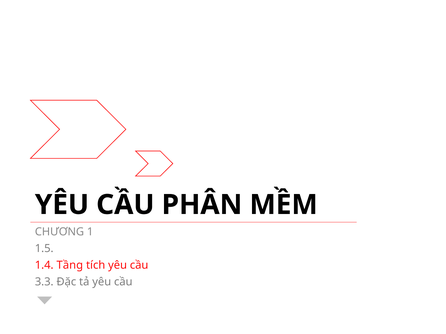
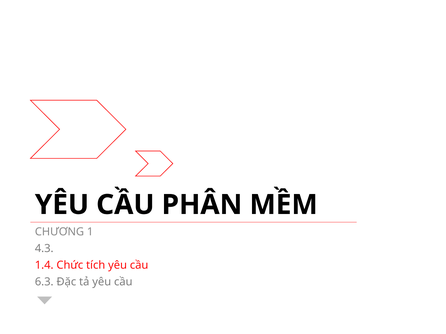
1.5: 1.5 -> 4.3
Tầng: Tầng -> Chức
3.3: 3.3 -> 6.3
